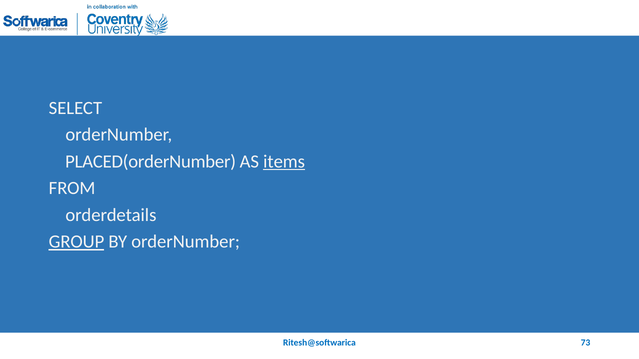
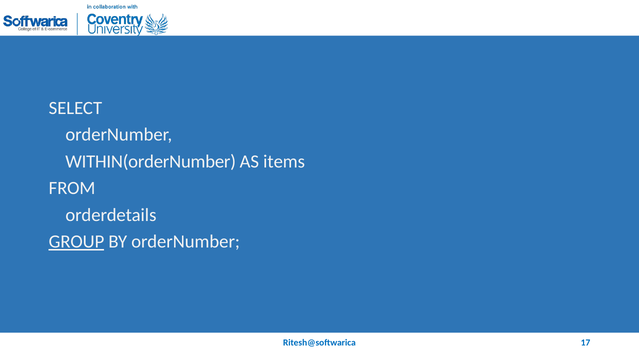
PLACED(orderNumber: PLACED(orderNumber -> WITHIN(orderNumber
items underline: present -> none
73: 73 -> 17
